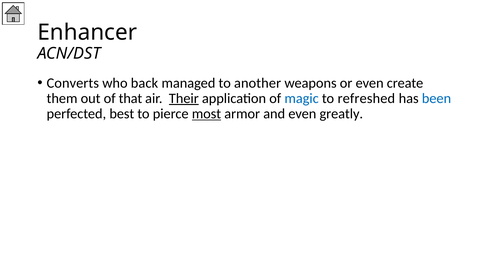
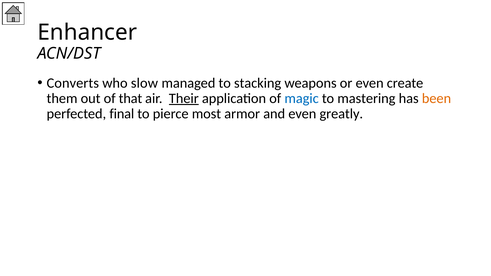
back: back -> slow
another: another -> stacking
refreshed: refreshed -> mastering
been colour: blue -> orange
best: best -> final
most underline: present -> none
